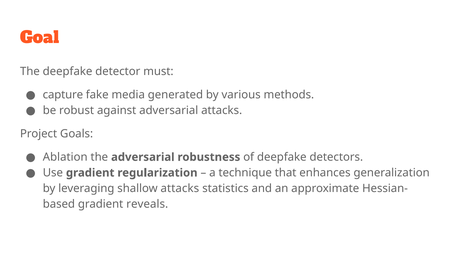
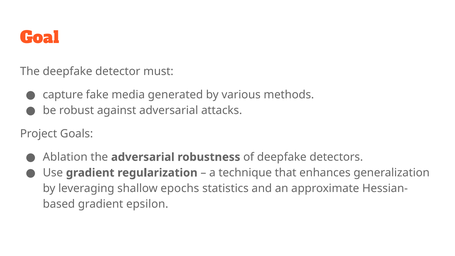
shallow attacks: attacks -> epochs
reveals: reveals -> epsilon
